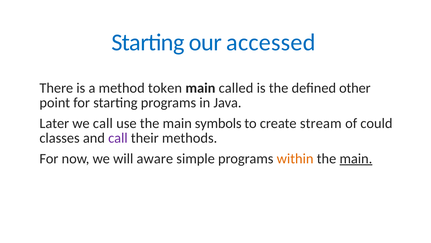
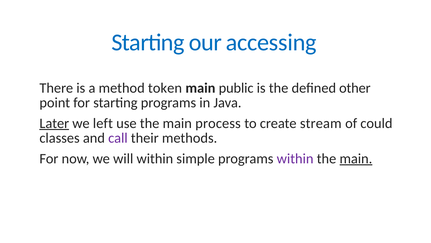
accessed: accessed -> accessing
called: called -> public
Later underline: none -> present
we call: call -> left
symbols: symbols -> process
will aware: aware -> within
within at (295, 158) colour: orange -> purple
